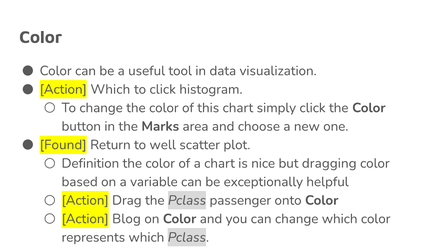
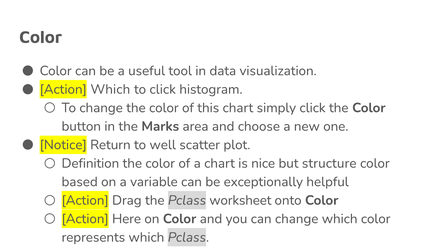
Found: Found -> Notice
dragging: dragging -> structure
passenger: passenger -> worksheet
Blog: Blog -> Here
